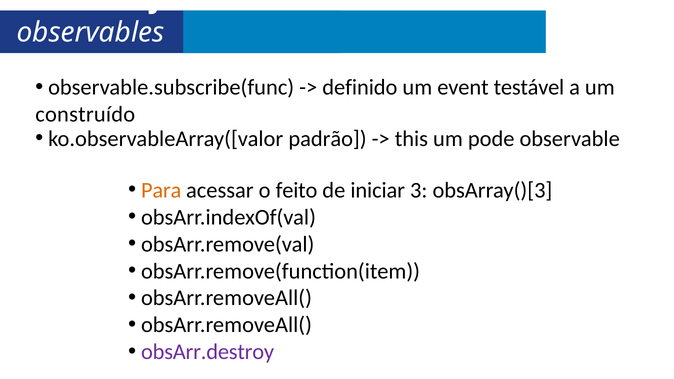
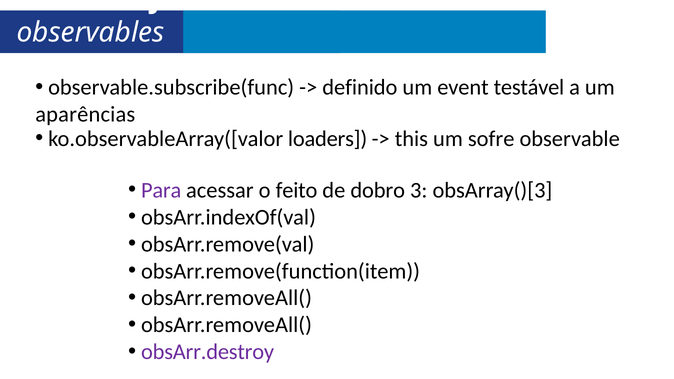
construído: construído -> aparências
padrão: padrão -> loaders
pode: pode -> sofre
Para colour: orange -> purple
iniciar: iniciar -> dobro
